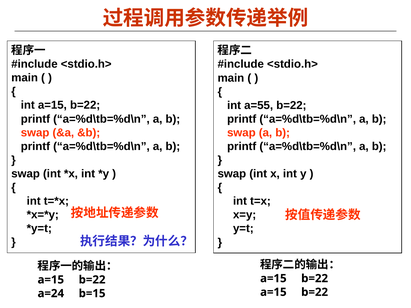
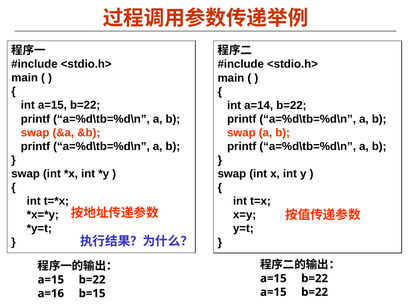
a=55: a=55 -> a=14
a=24: a=24 -> a=16
